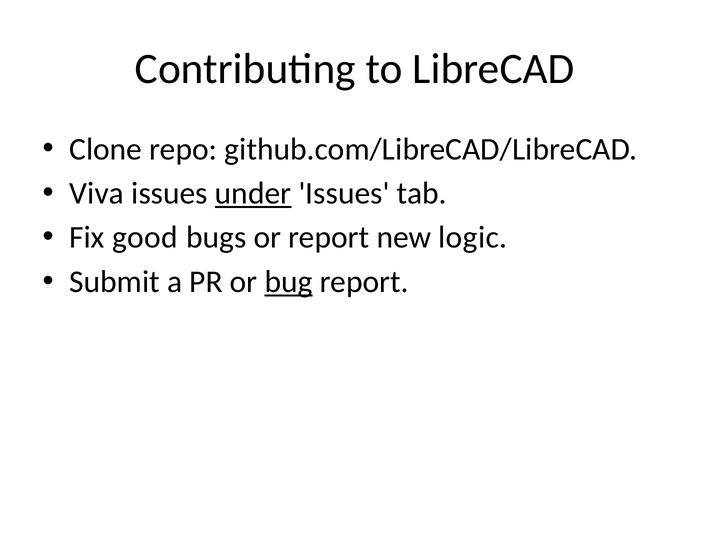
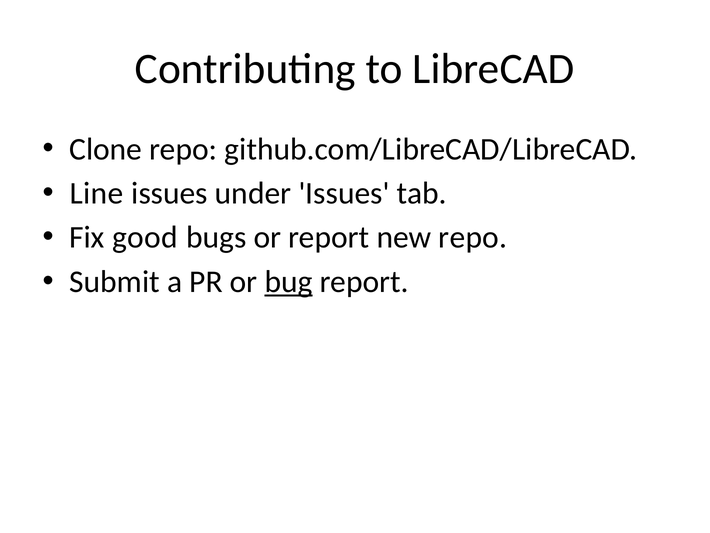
Viva: Viva -> Line
under underline: present -> none
new logic: logic -> repo
